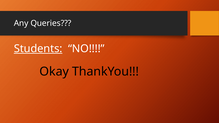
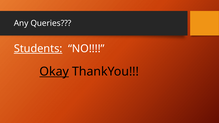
Okay underline: none -> present
